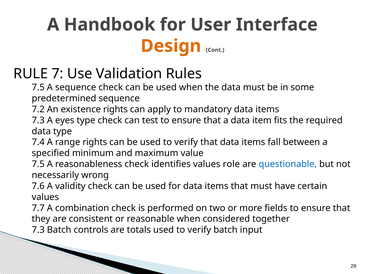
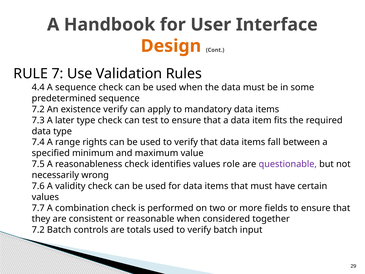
7.5 at (38, 87): 7.5 -> 4.4
existence rights: rights -> verify
eyes: eyes -> later
questionable colour: blue -> purple
7.3 at (38, 230): 7.3 -> 7.2
